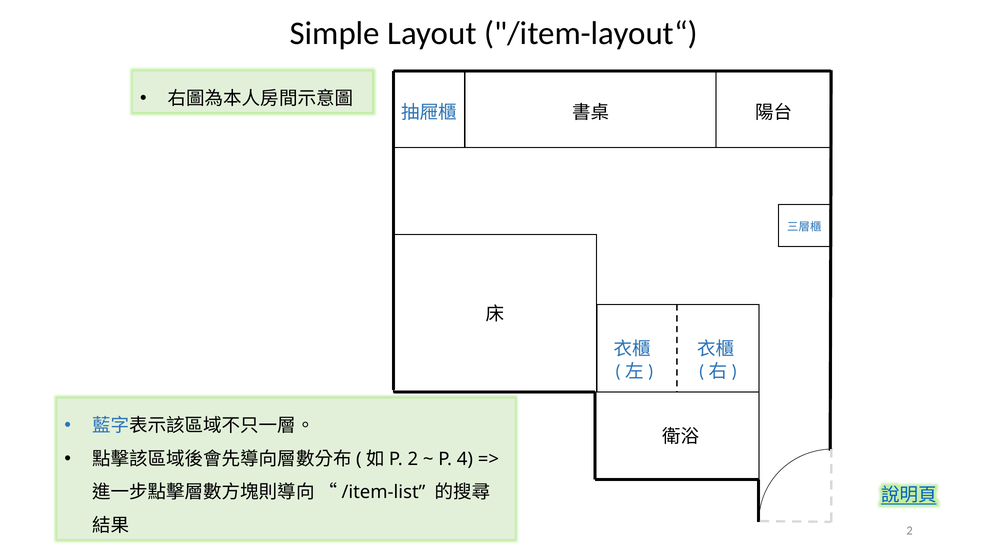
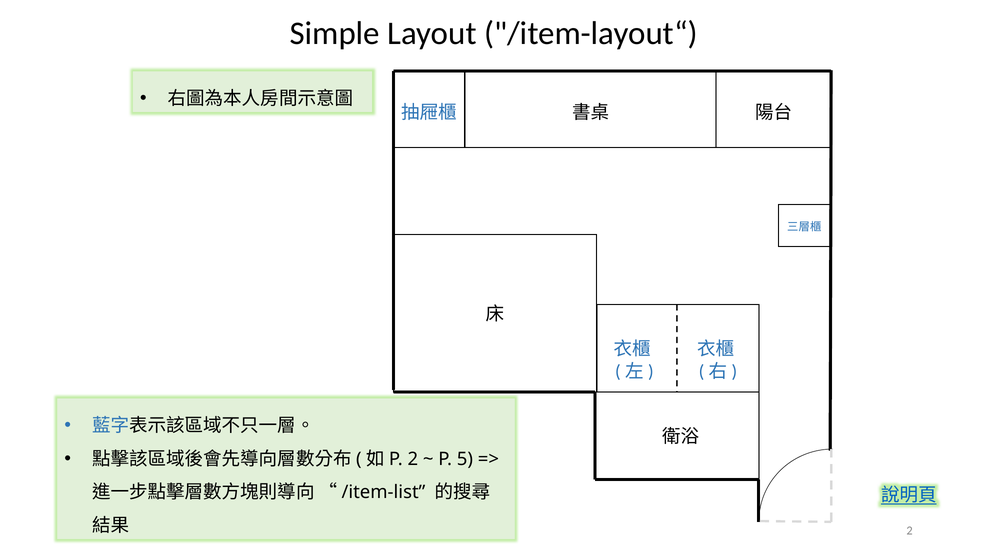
4: 4 -> 5
